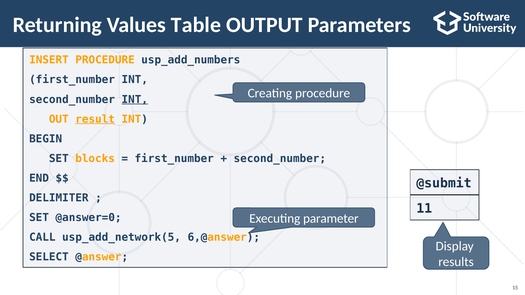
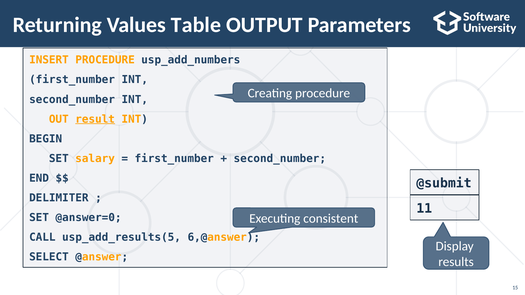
INT at (135, 100) underline: present -> none
blocks: blocks -> salary
parameter: parameter -> consistent
usp_add_network(5: usp_add_network(5 -> usp_add_results(5
